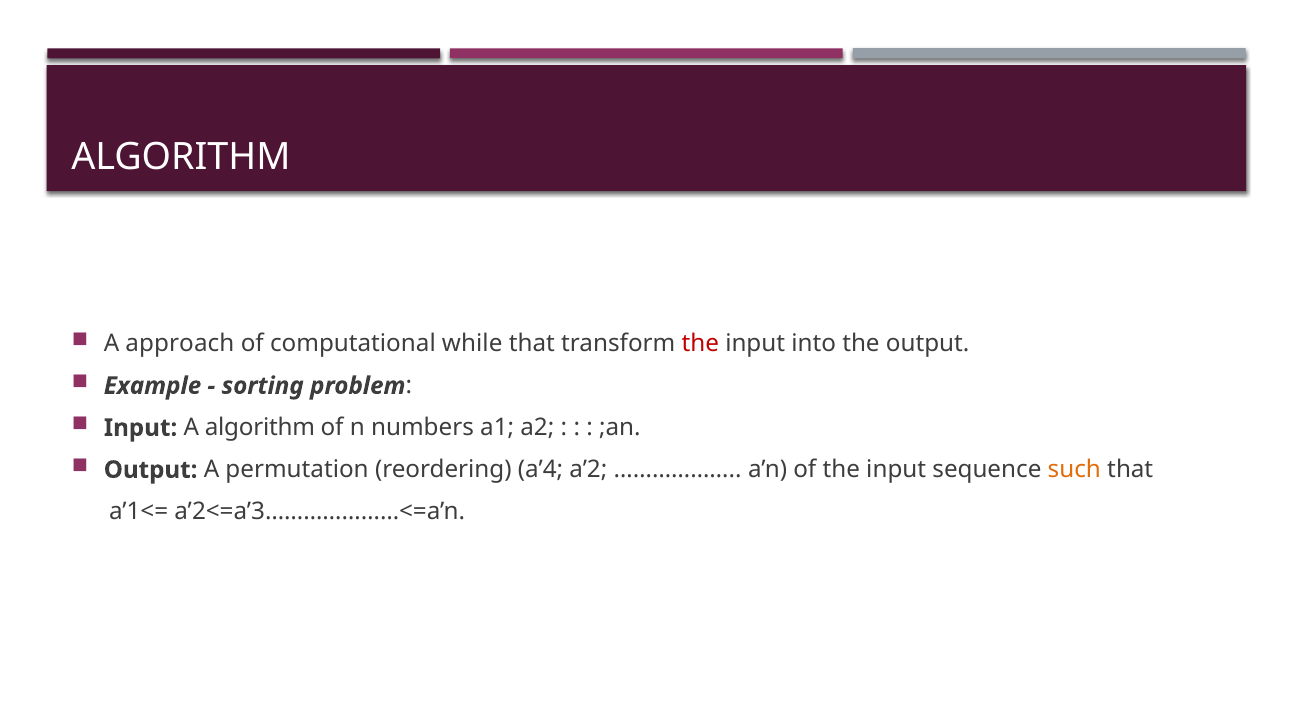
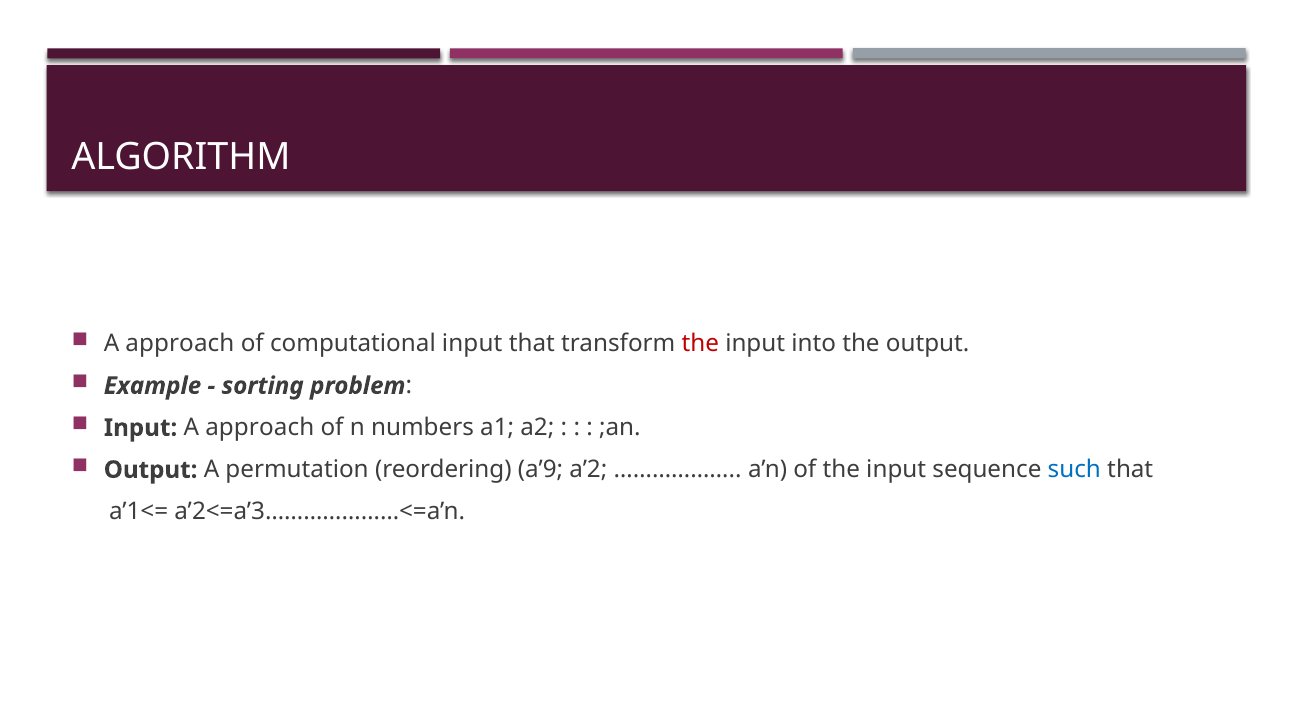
computational while: while -> input
Input A algorithm: algorithm -> approach
a’4: a’4 -> a’9
such colour: orange -> blue
